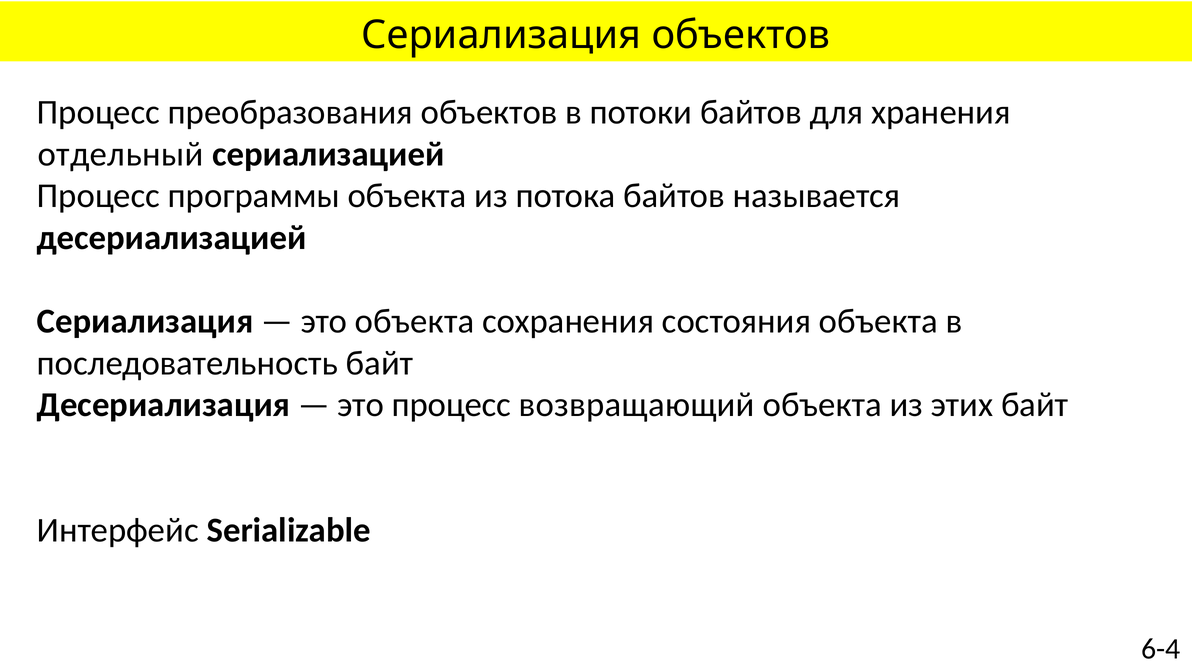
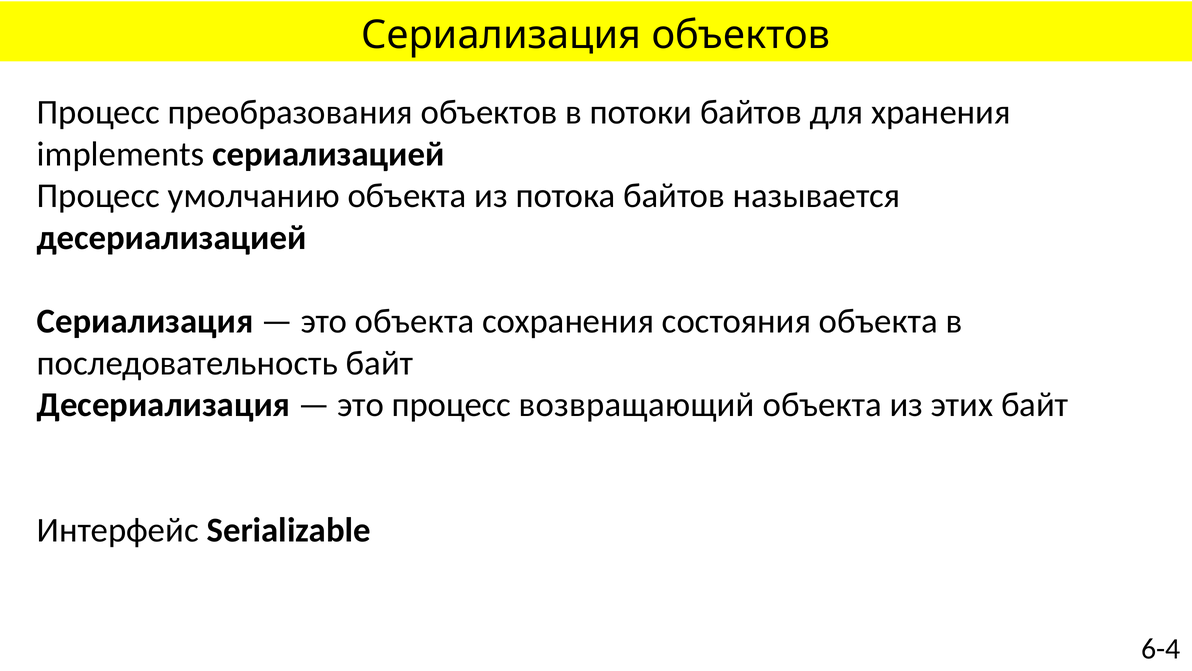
отдельный: отдельный -> implements
программы: программы -> умолчанию
